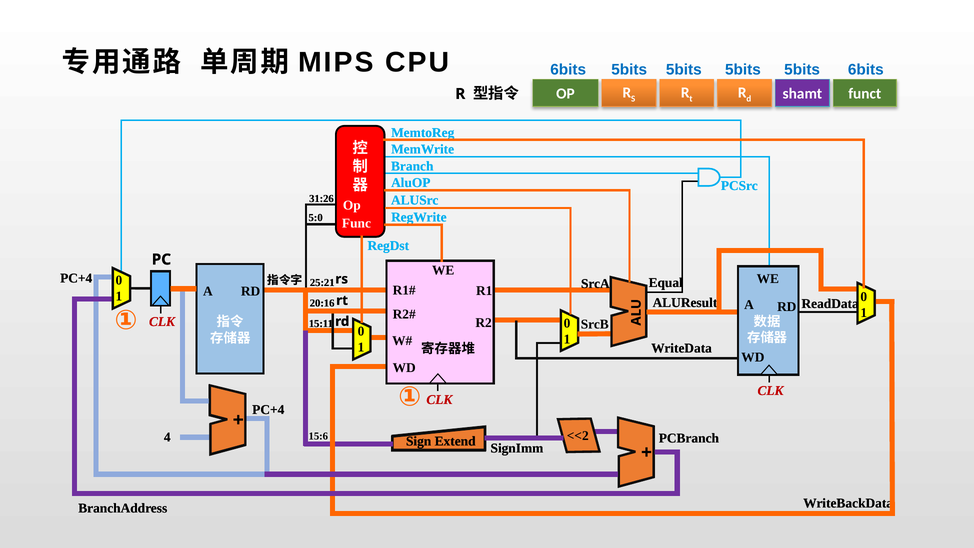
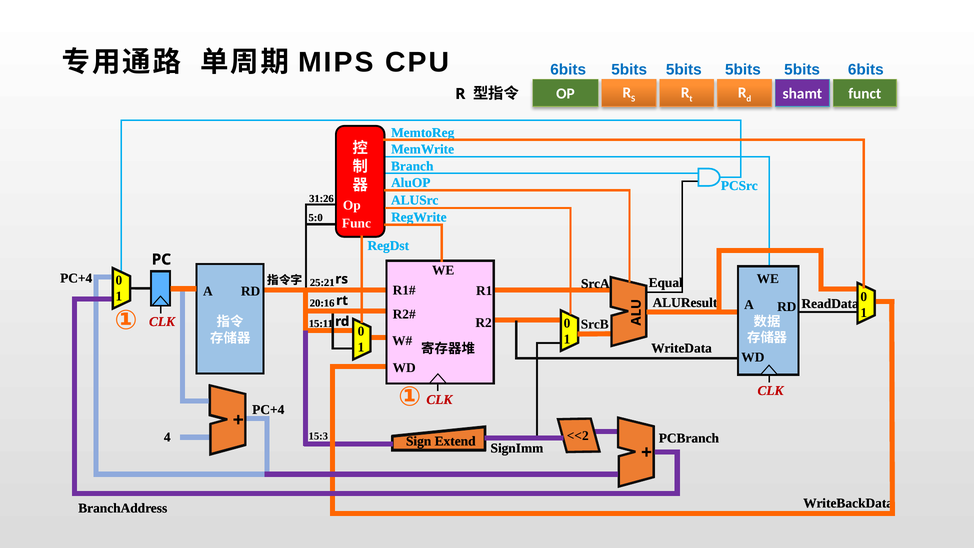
15:6: 15:6 -> 15:3
